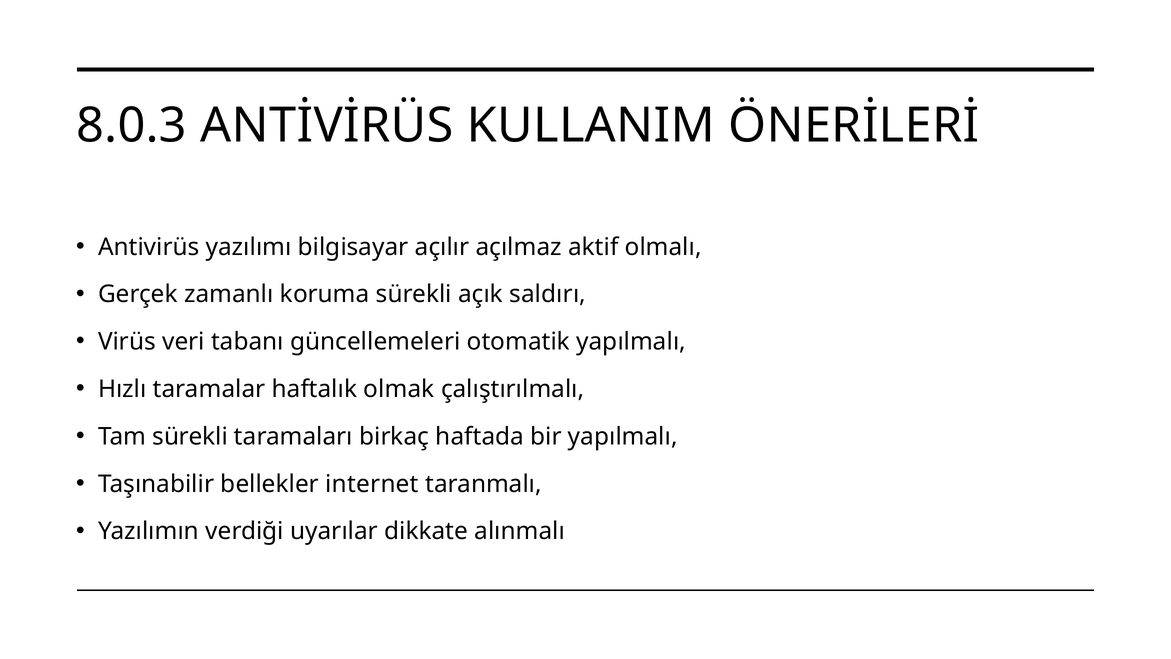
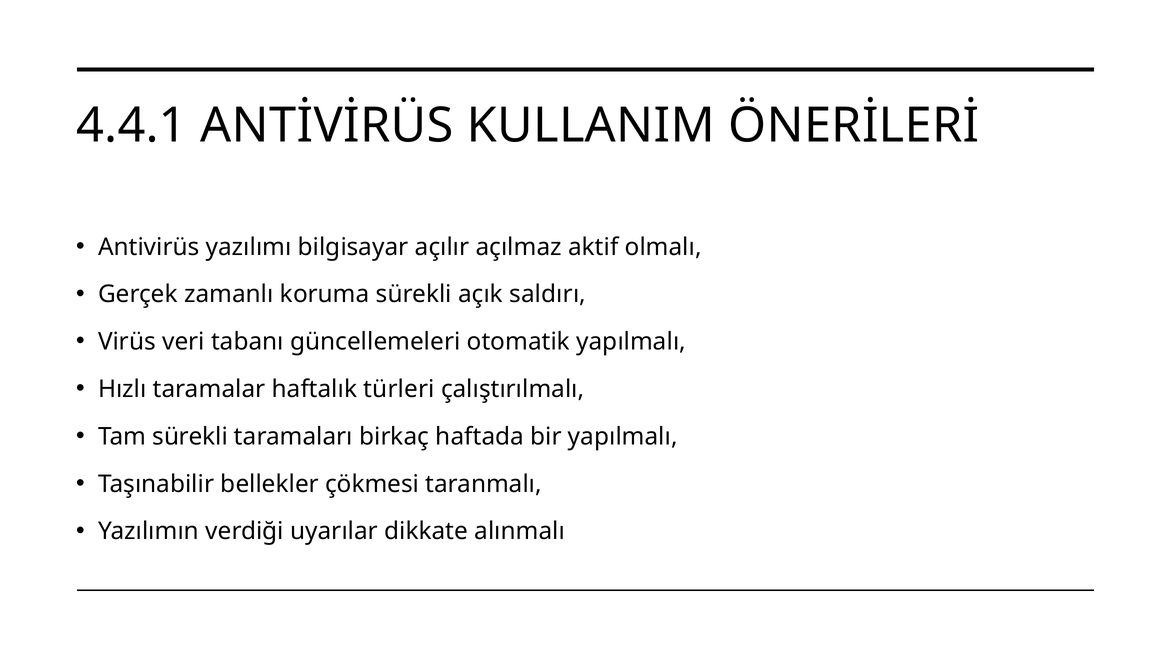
8.0.3: 8.0.3 -> 4.4.1
olmak: olmak -> türleri
internet: internet -> çökmesi
